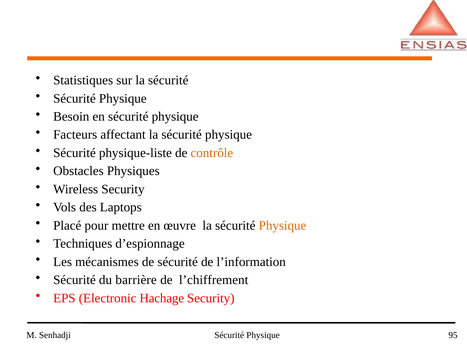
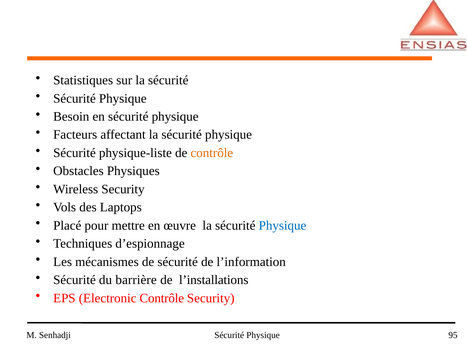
Physique at (283, 226) colour: orange -> blue
l’chiffrement: l’chiffrement -> l’installations
Electronic Hachage: Hachage -> Contrôle
